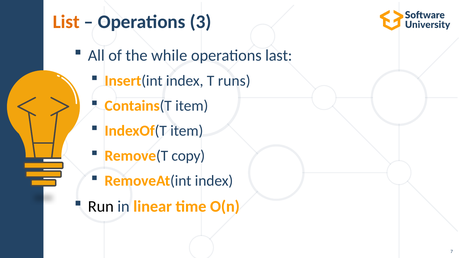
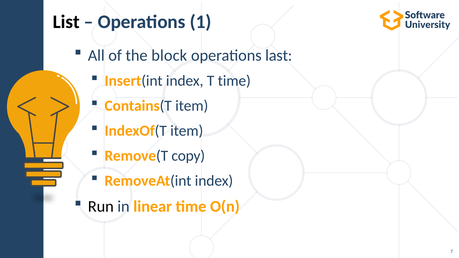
List colour: orange -> black
3: 3 -> 1
while: while -> block
T runs: runs -> time
